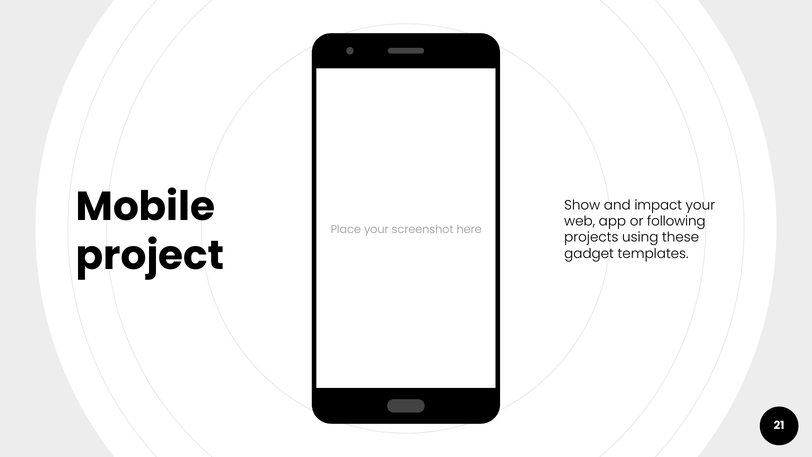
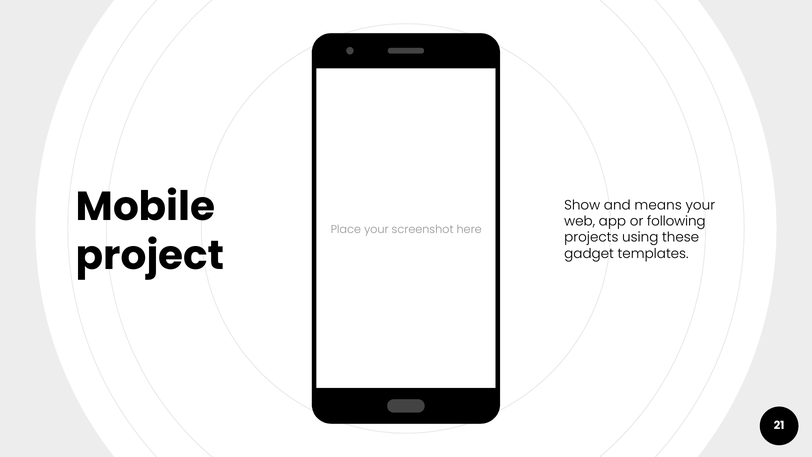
impact: impact -> means
